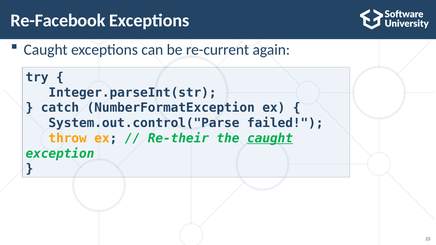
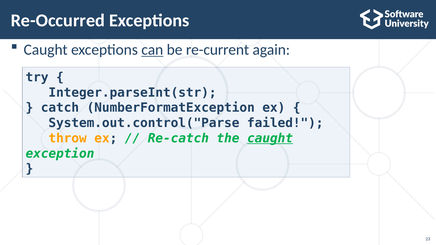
Re-Facebook: Re-Facebook -> Re-Occurred
can underline: none -> present
Re-their: Re-their -> Re-catch
